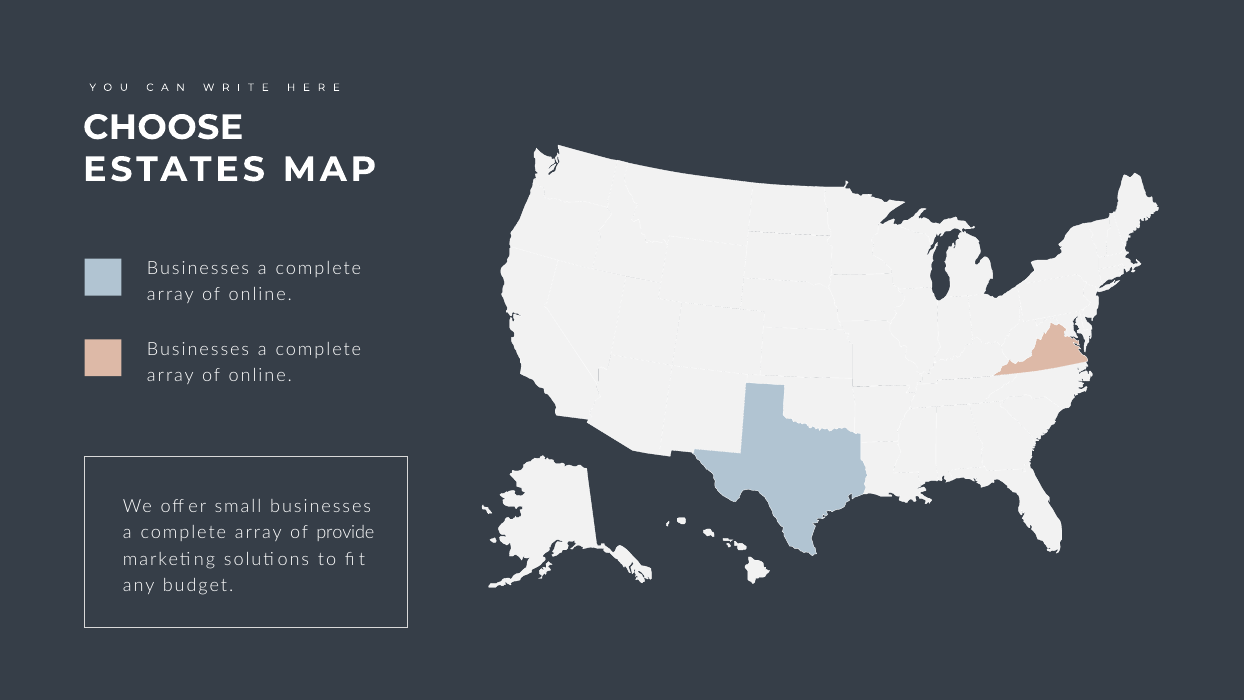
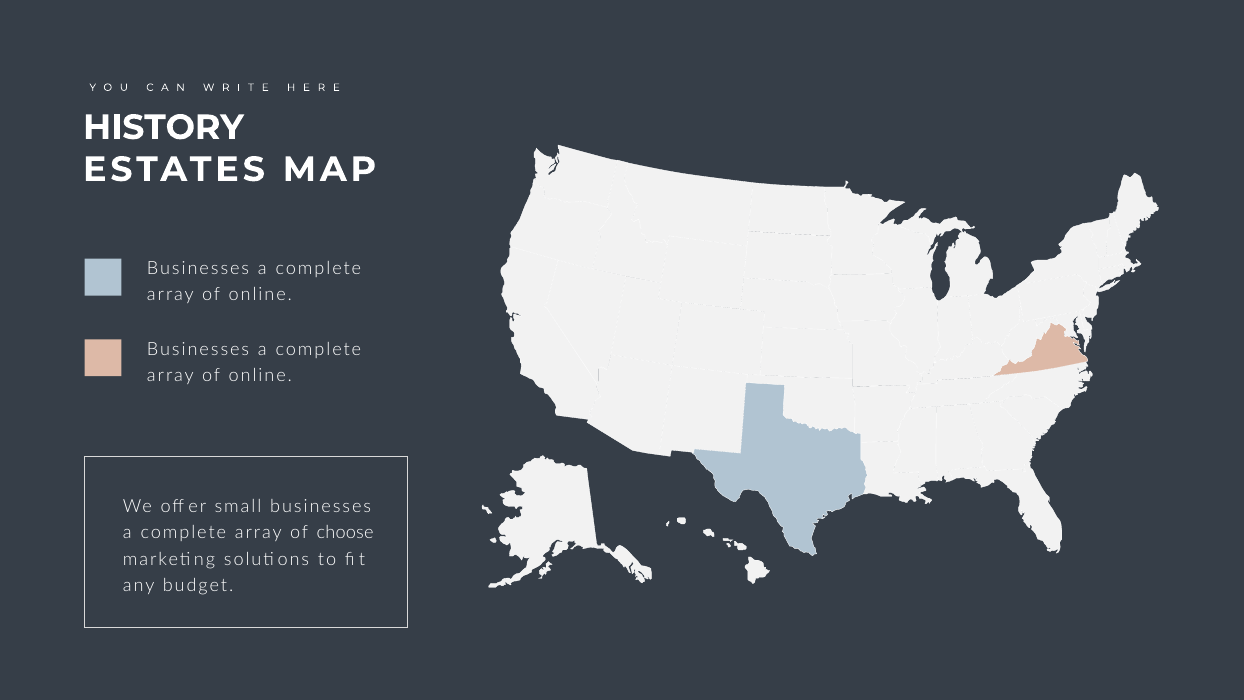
CHOOSE: CHOOSE -> HISTORY
provide: provide -> choose
